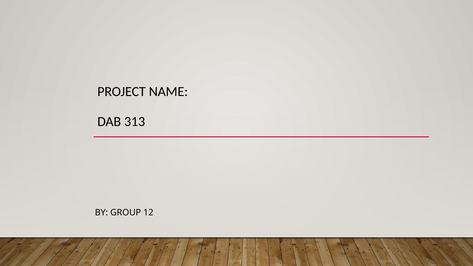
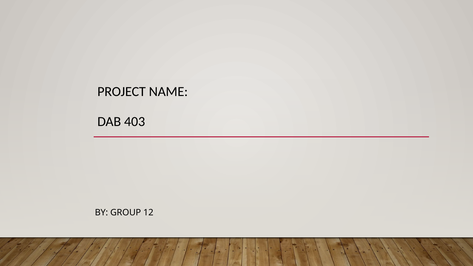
313: 313 -> 403
